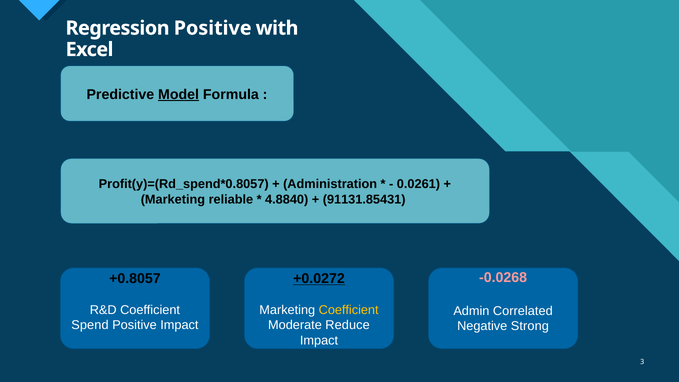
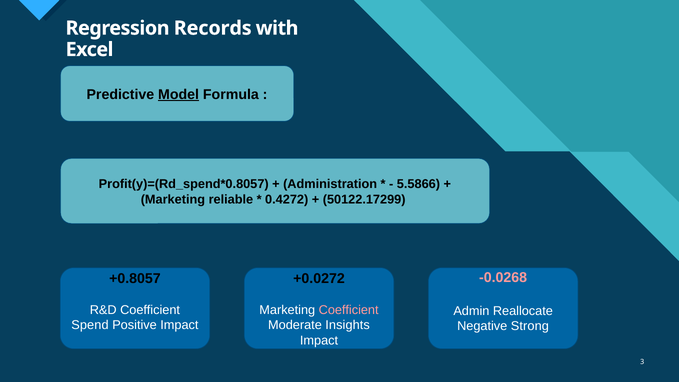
Regression Positive: Positive -> Records
0.0261: 0.0261 -> 5.5866
4.8840: 4.8840 -> 0.4272
91131.85431: 91131.85431 -> 50122.17299
+0.0272 underline: present -> none
Coefficient at (349, 310) colour: yellow -> pink
Correlated: Correlated -> Reallocate
Reduce: Reduce -> Insights
